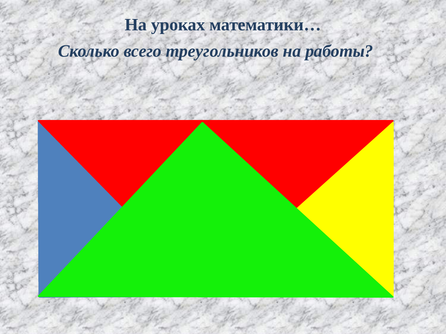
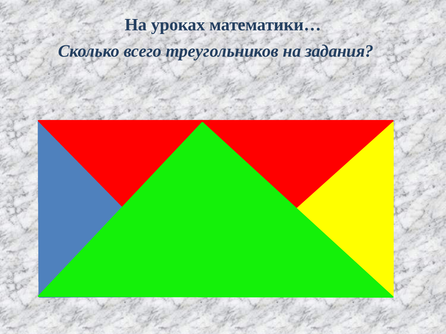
работы: работы -> задания
